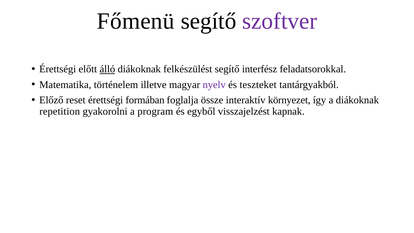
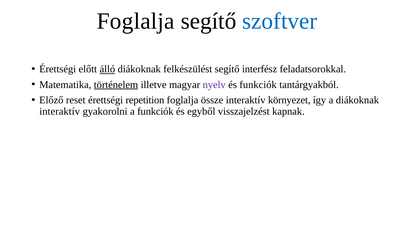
Főmenü at (136, 21): Főmenü -> Foglalja
szoftver colour: purple -> blue
történelem underline: none -> present
és teszteket: teszteket -> funkciók
formában: formában -> repetition
repetition at (60, 111): repetition -> interaktív
a program: program -> funkciók
